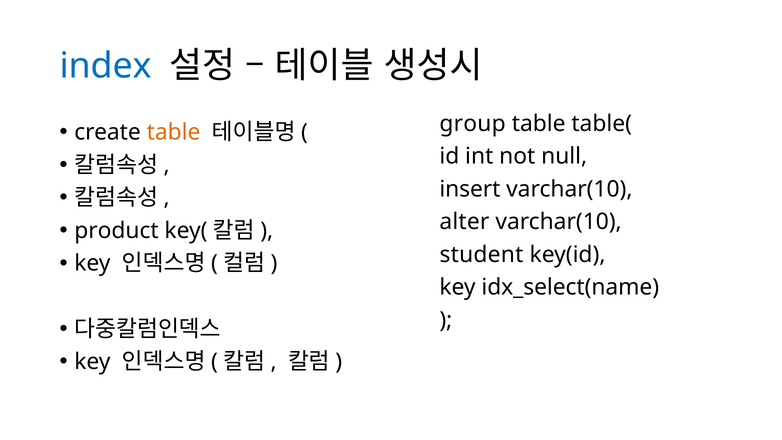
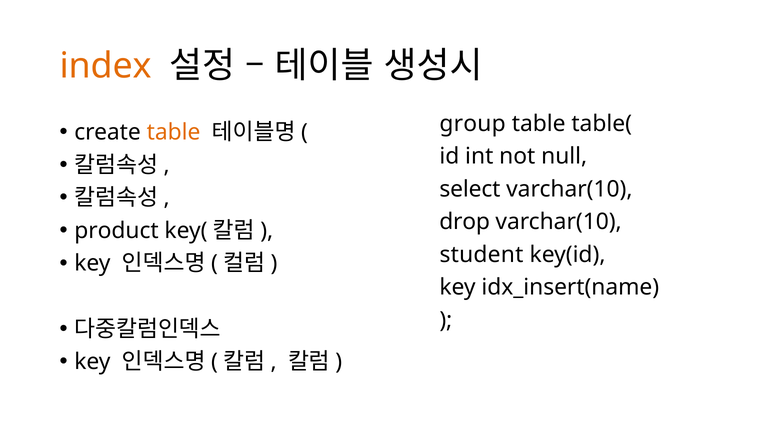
index colour: blue -> orange
insert: insert -> select
alter: alter -> drop
idx_select(name: idx_select(name -> idx_insert(name
